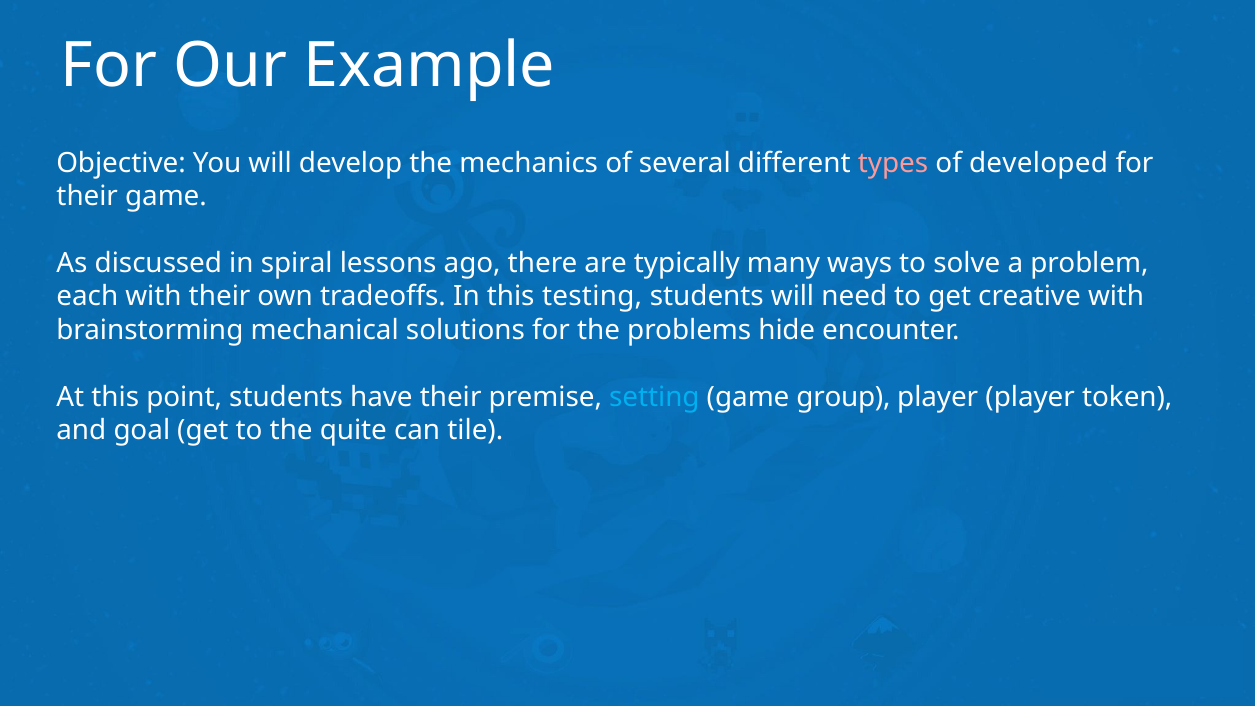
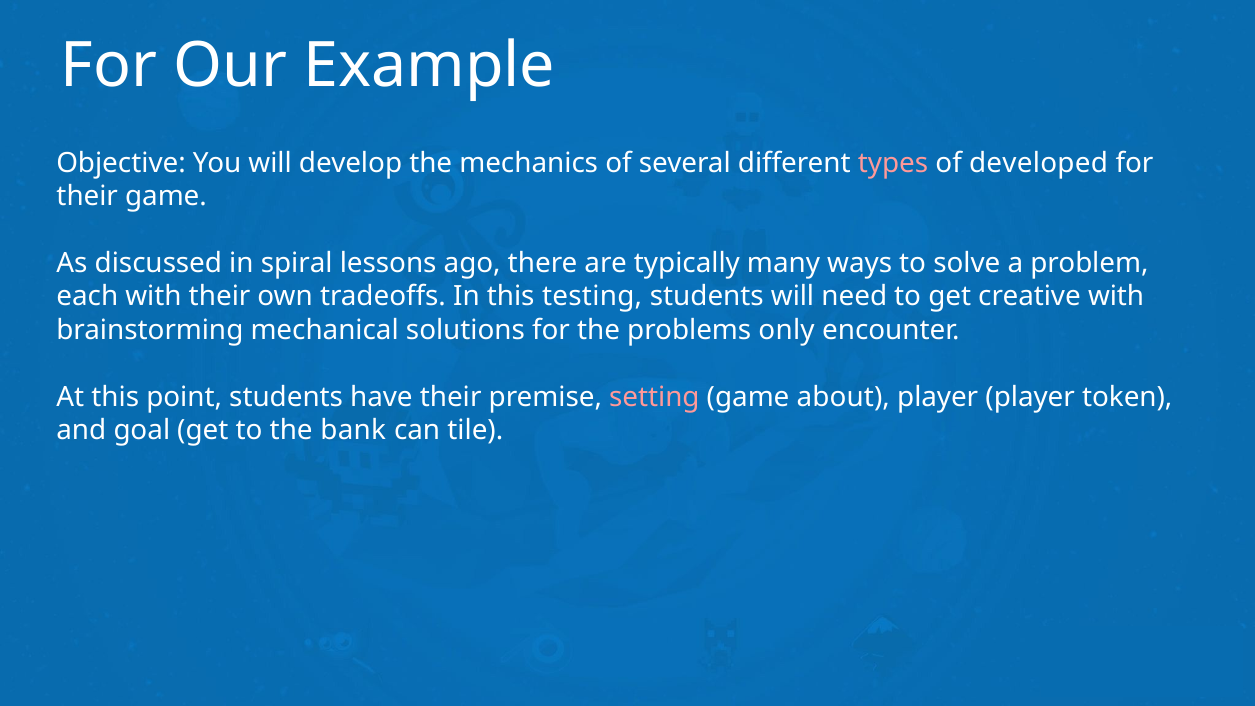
hide: hide -> only
setting colour: light blue -> pink
group: group -> about
quite: quite -> bank
